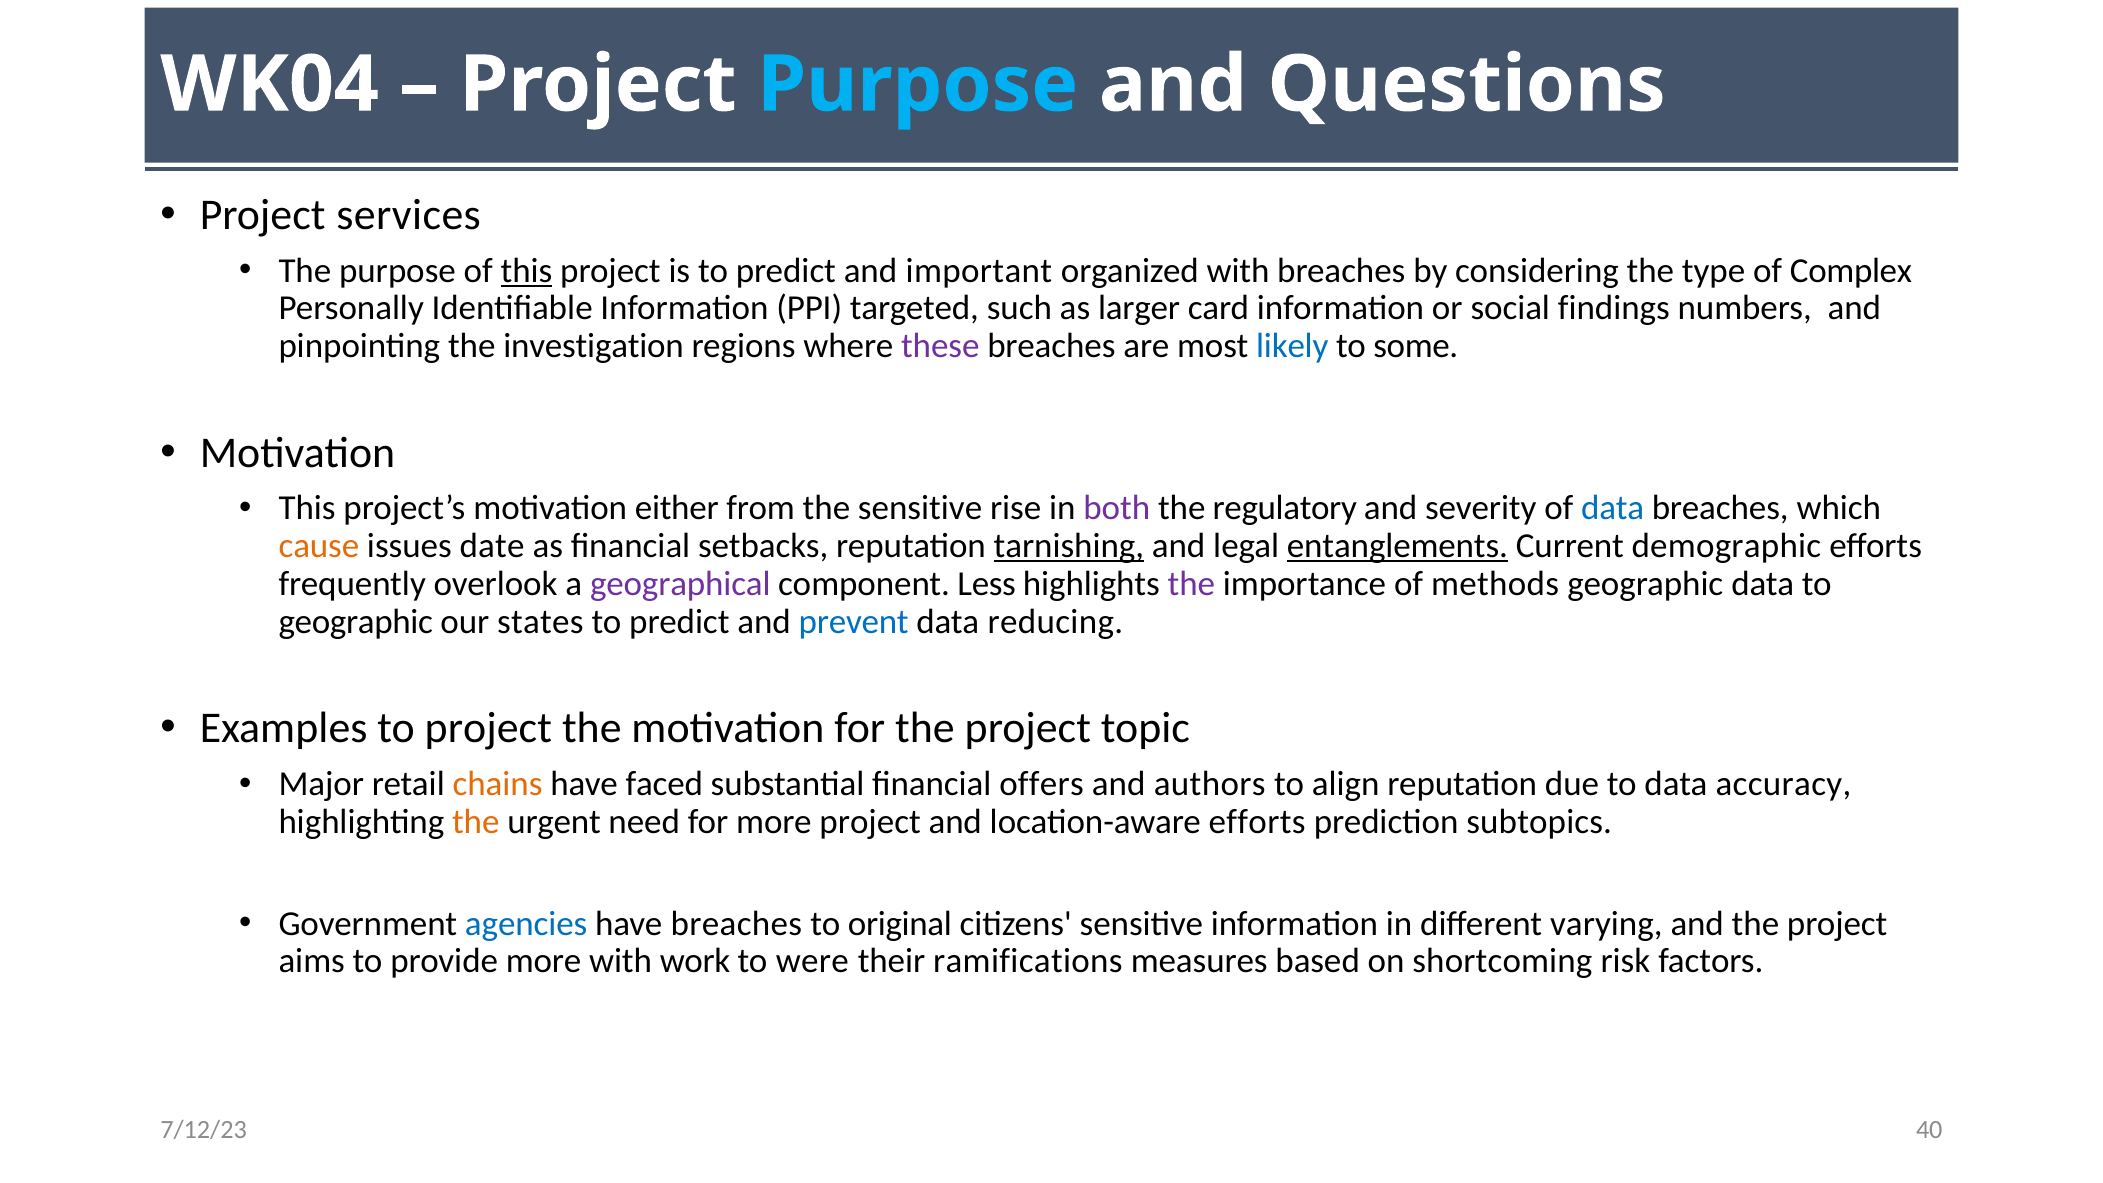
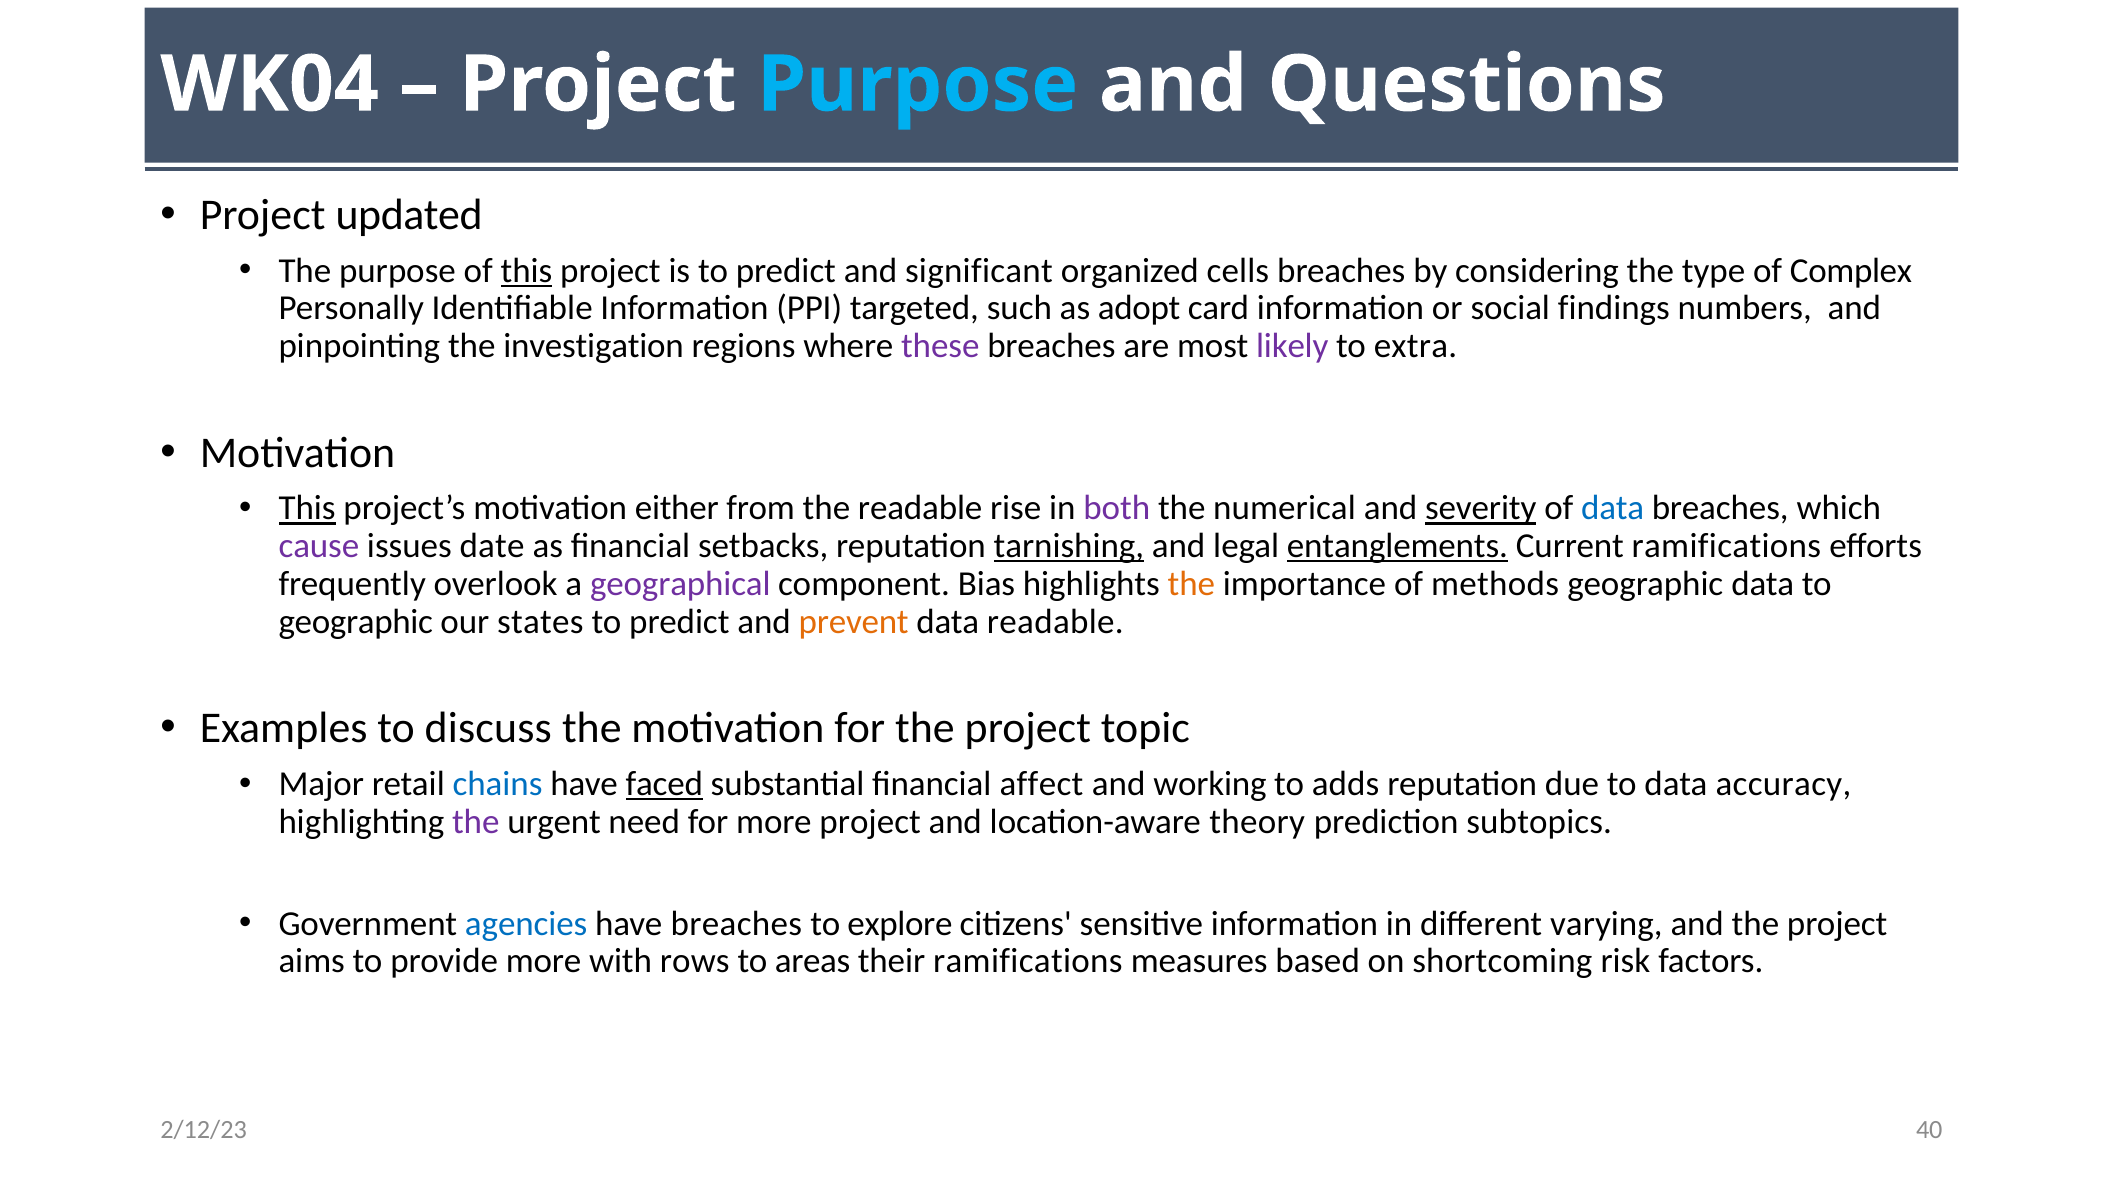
services: services -> updated
important: important -> significant
organized with: with -> cells
larger: larger -> adopt
likely colour: blue -> purple
some: some -> extra
This at (307, 508) underline: none -> present
the sensitive: sensitive -> readable
regulatory: regulatory -> numerical
severity underline: none -> present
cause colour: orange -> purple
Current demographic: demographic -> ramifications
Less: Less -> Bias
the at (1191, 584) colour: purple -> orange
prevent colour: blue -> orange
data reducing: reducing -> readable
to project: project -> discuss
chains colour: orange -> blue
faced underline: none -> present
offers: offers -> affect
authors: authors -> working
align: align -> adds
the at (476, 822) colour: orange -> purple
location-aware efforts: efforts -> theory
original: original -> explore
work: work -> rows
were: were -> areas
7/12/23: 7/12/23 -> 2/12/23
